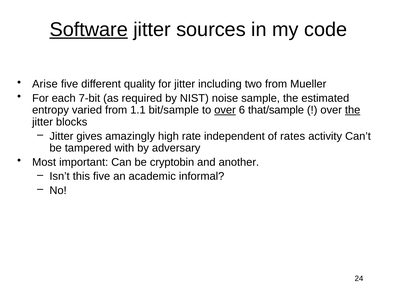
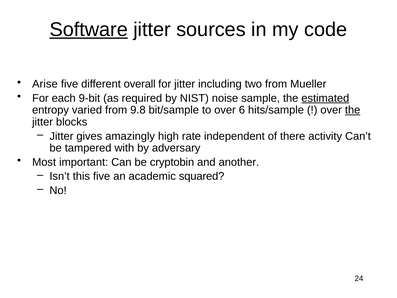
quality: quality -> overall
7-bit: 7-bit -> 9-bit
estimated underline: none -> present
1.1: 1.1 -> 9.8
over at (225, 110) underline: present -> none
that/sample: that/sample -> hits/sample
rates: rates -> there
informal: informal -> squared
